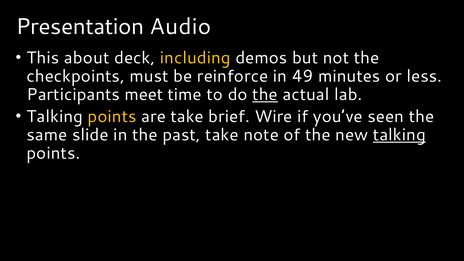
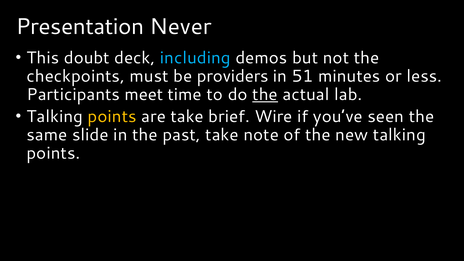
Audio: Audio -> Never
about: about -> doubt
including colour: yellow -> light blue
reinforce: reinforce -> providers
49: 49 -> 51
talking at (399, 135) underline: present -> none
